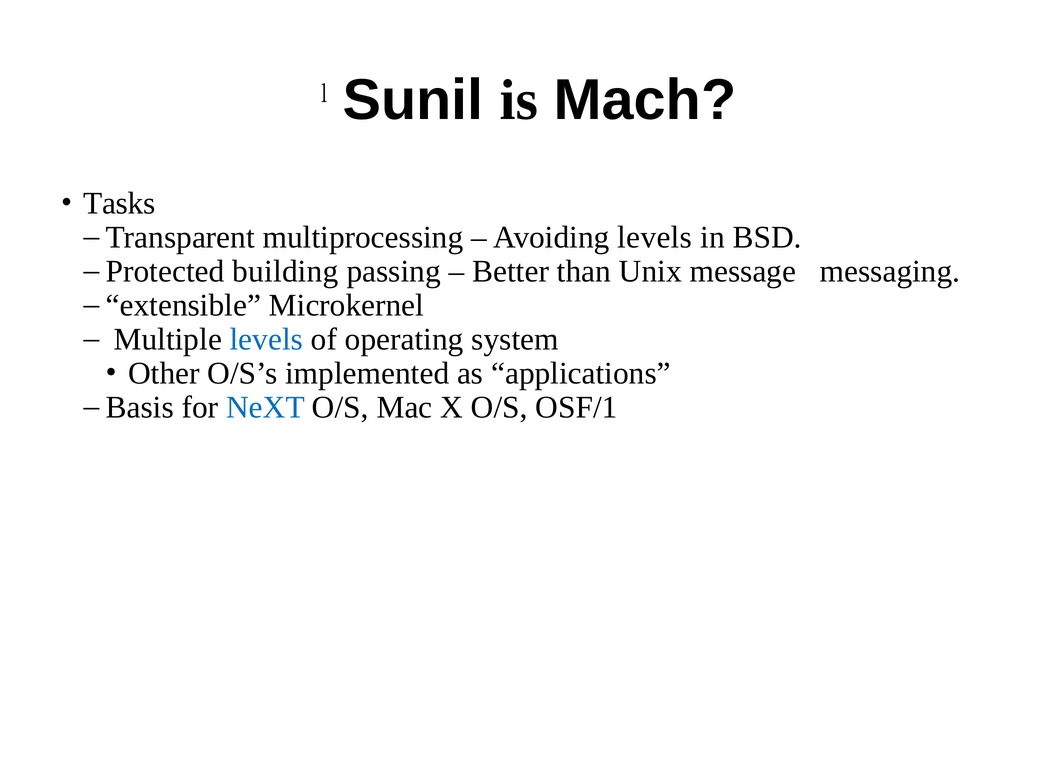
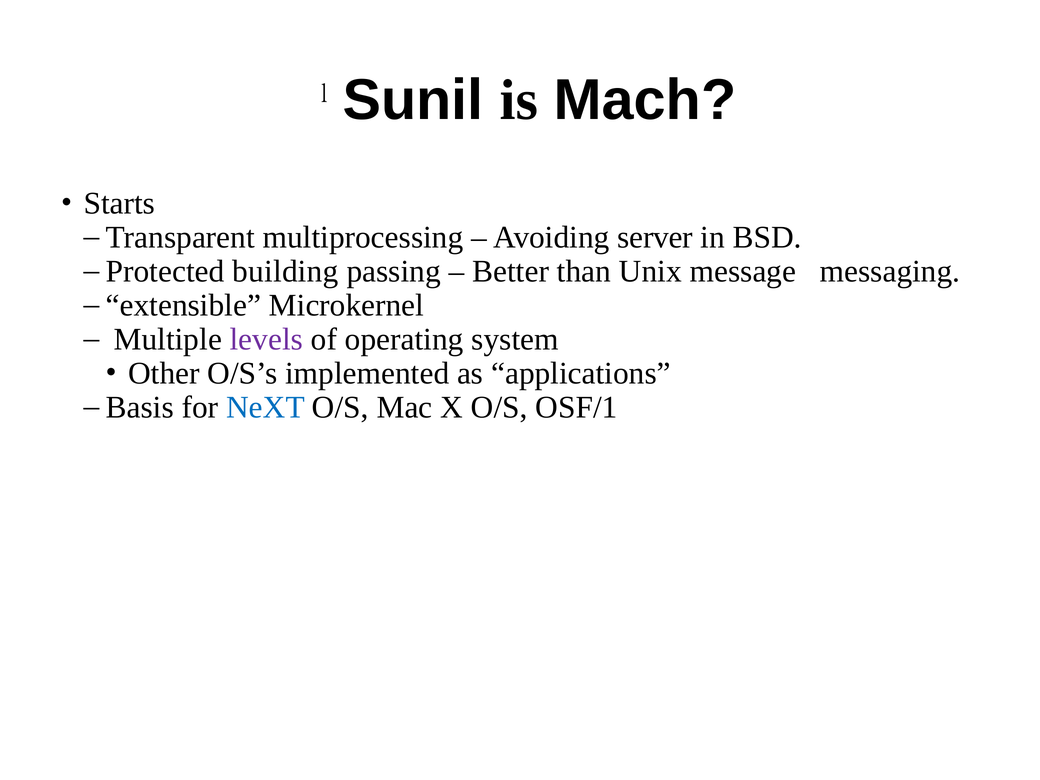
Tasks: Tasks -> Starts
Avoiding levels: levels -> server
levels at (266, 339) colour: blue -> purple
